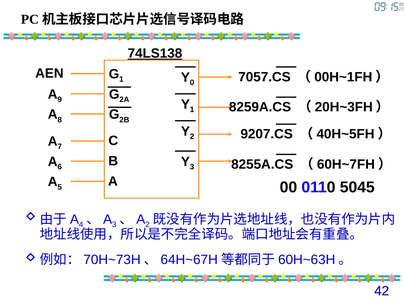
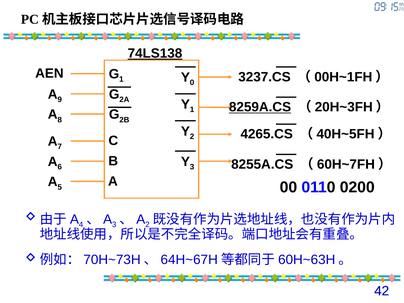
7057.CS: 7057.CS -> 3237.CS
8259A.CS underline: none -> present
9207.CS: 9207.CS -> 4265.CS
5045: 5045 -> 0200
